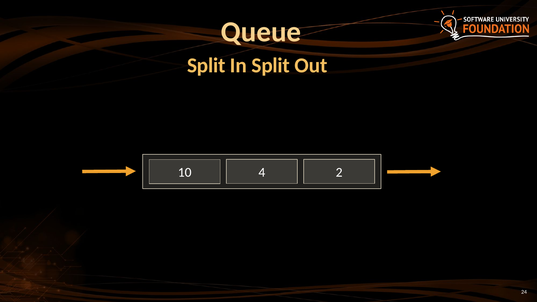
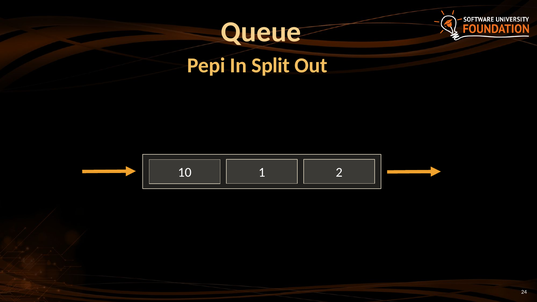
Split at (206, 65): Split -> Pepi
4: 4 -> 1
